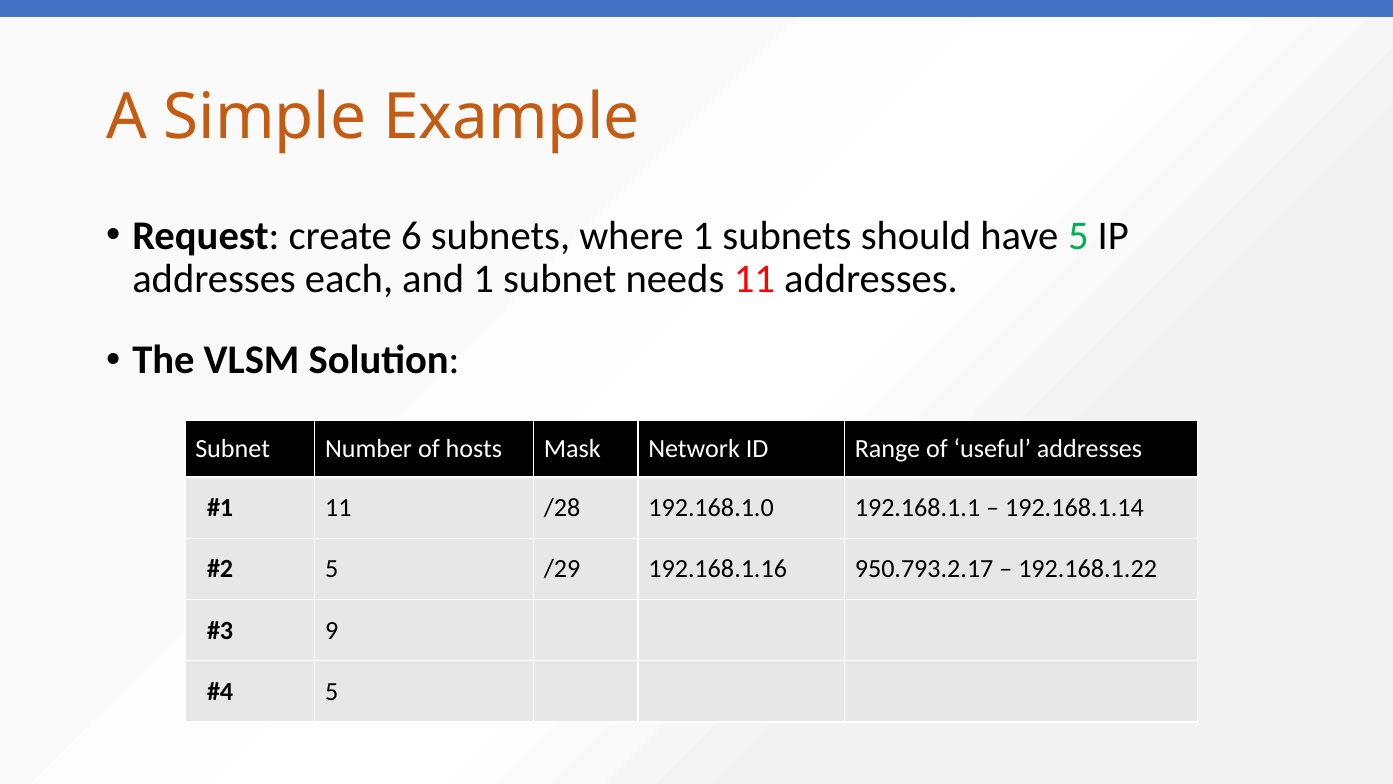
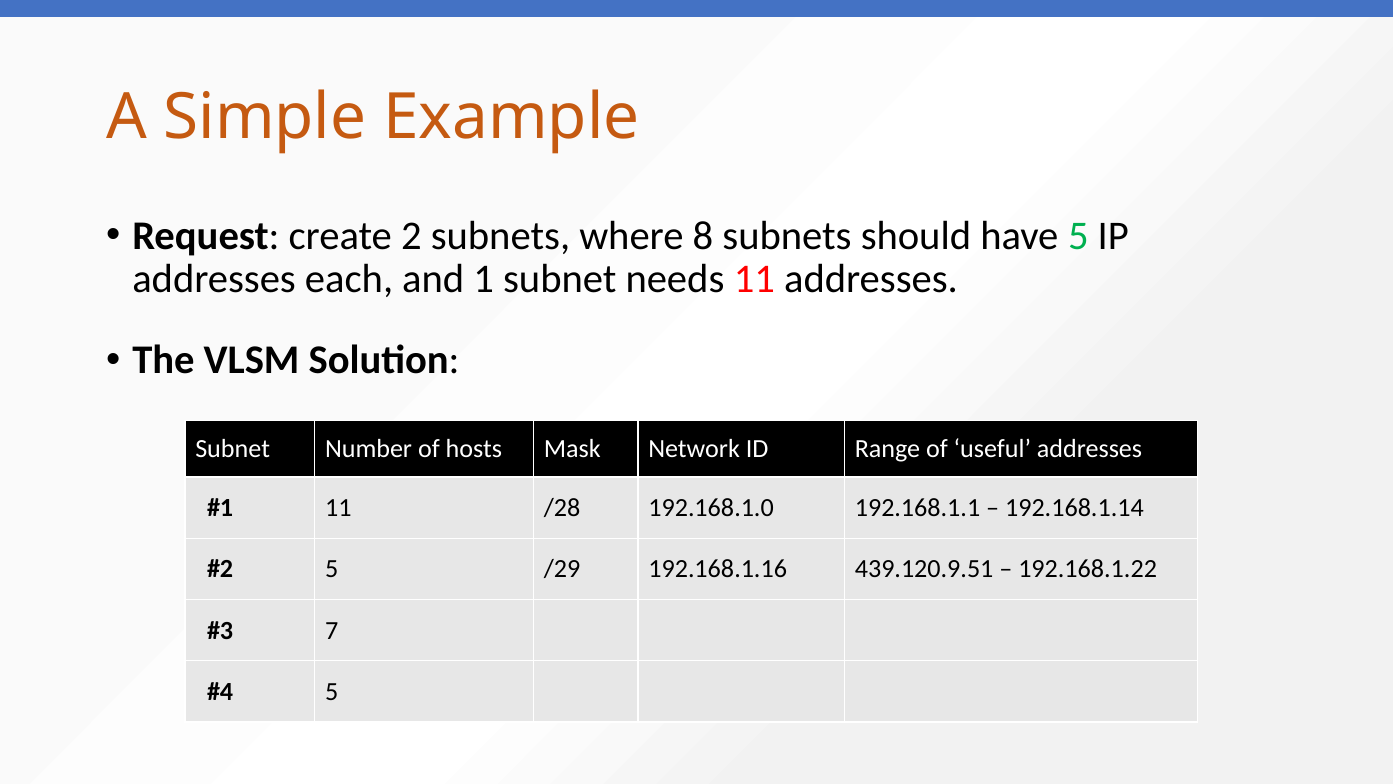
6: 6 -> 2
where 1: 1 -> 8
950.793.2.17: 950.793.2.17 -> 439.120.9.51
9: 9 -> 7
